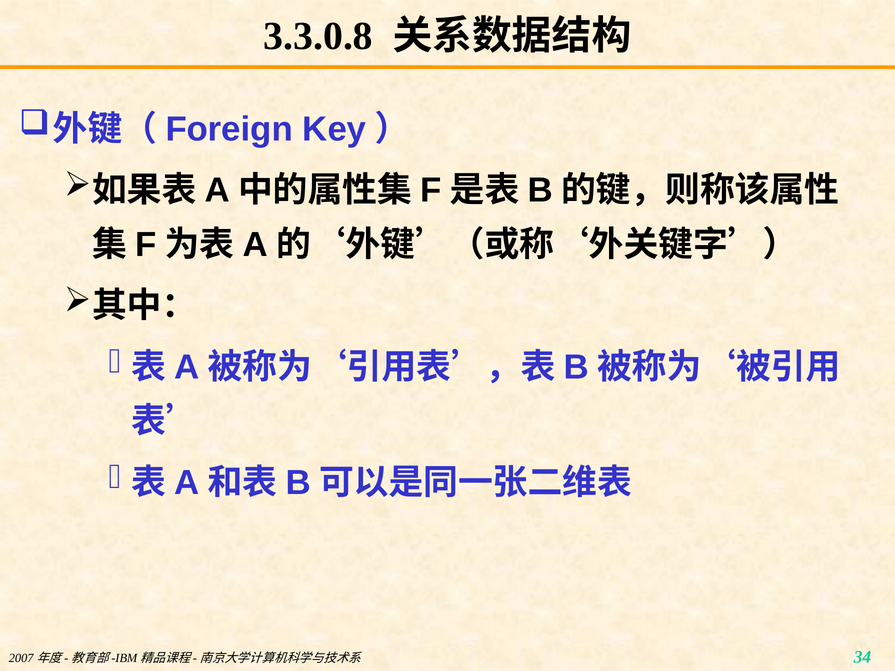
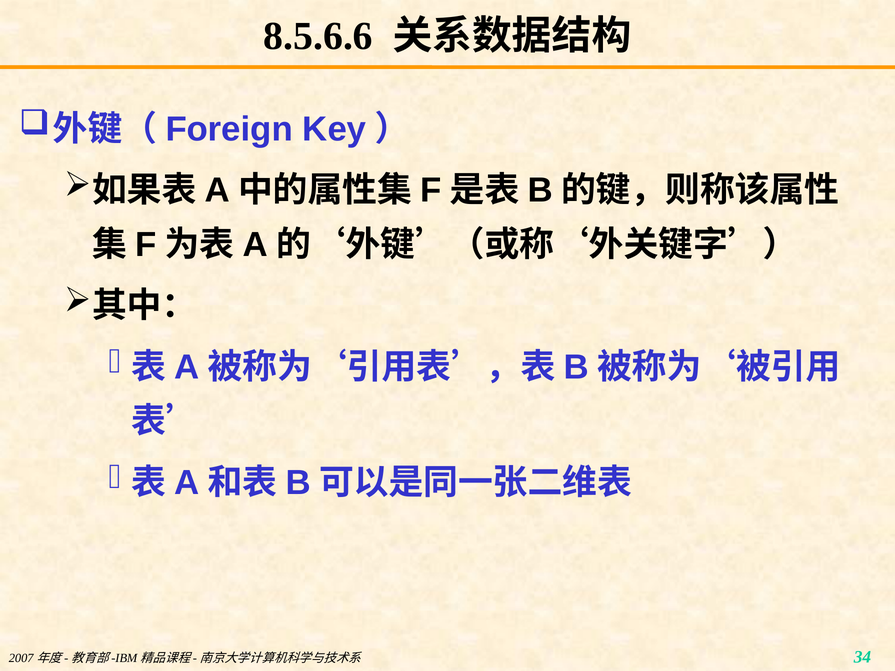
3.3.0.8: 3.3.0.8 -> 8.5.6.6
